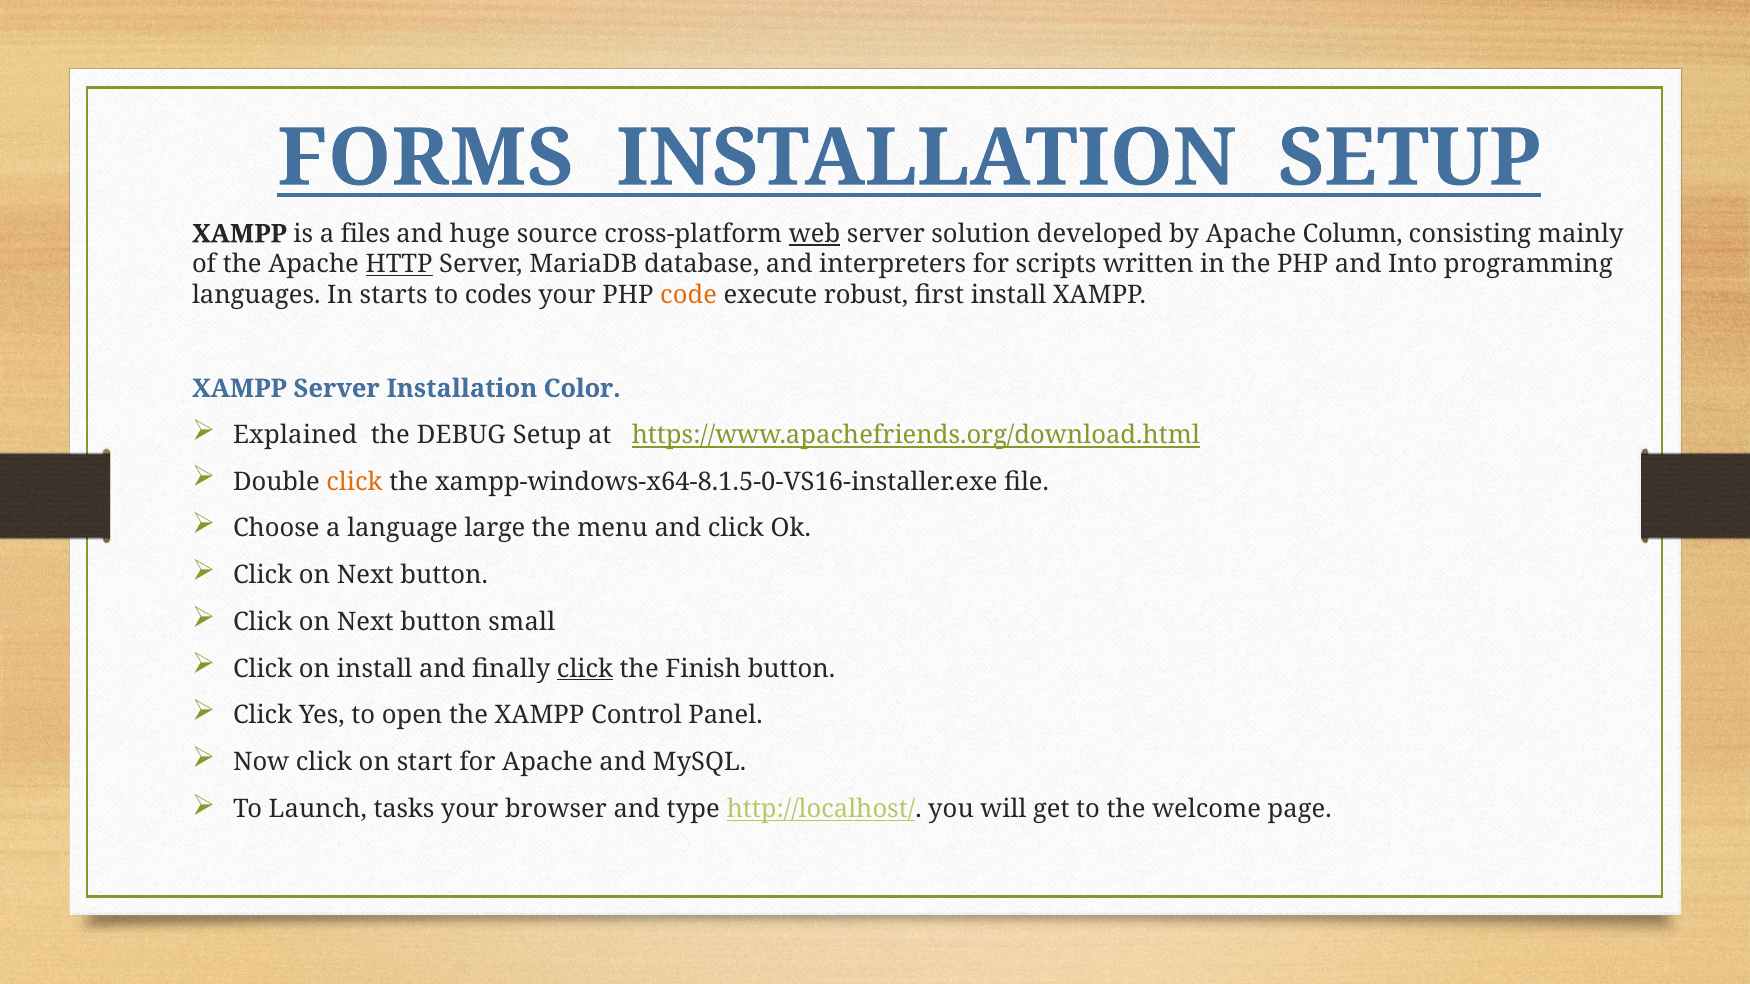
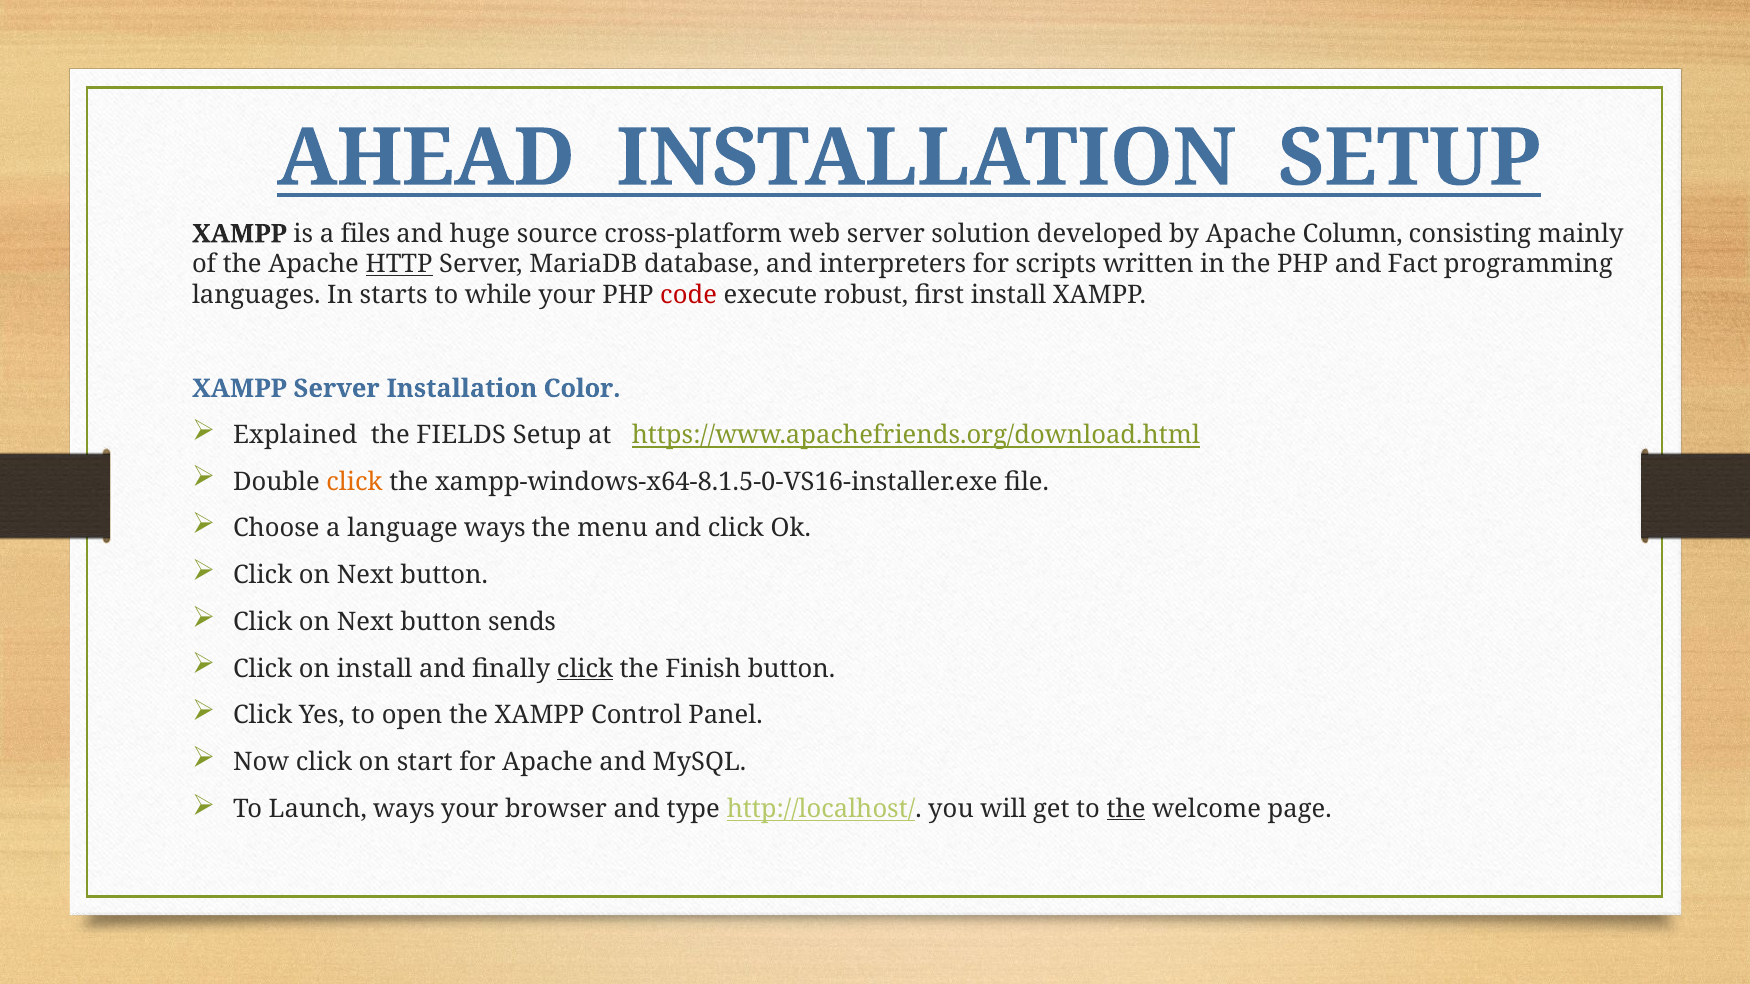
FORMS: FORMS -> AHEAD
web underline: present -> none
Into: Into -> Fact
codes: codes -> while
code colour: orange -> red
DEBUG: DEBUG -> FIELDS
language large: large -> ways
small: small -> sends
Launch tasks: tasks -> ways
the at (1126, 809) underline: none -> present
